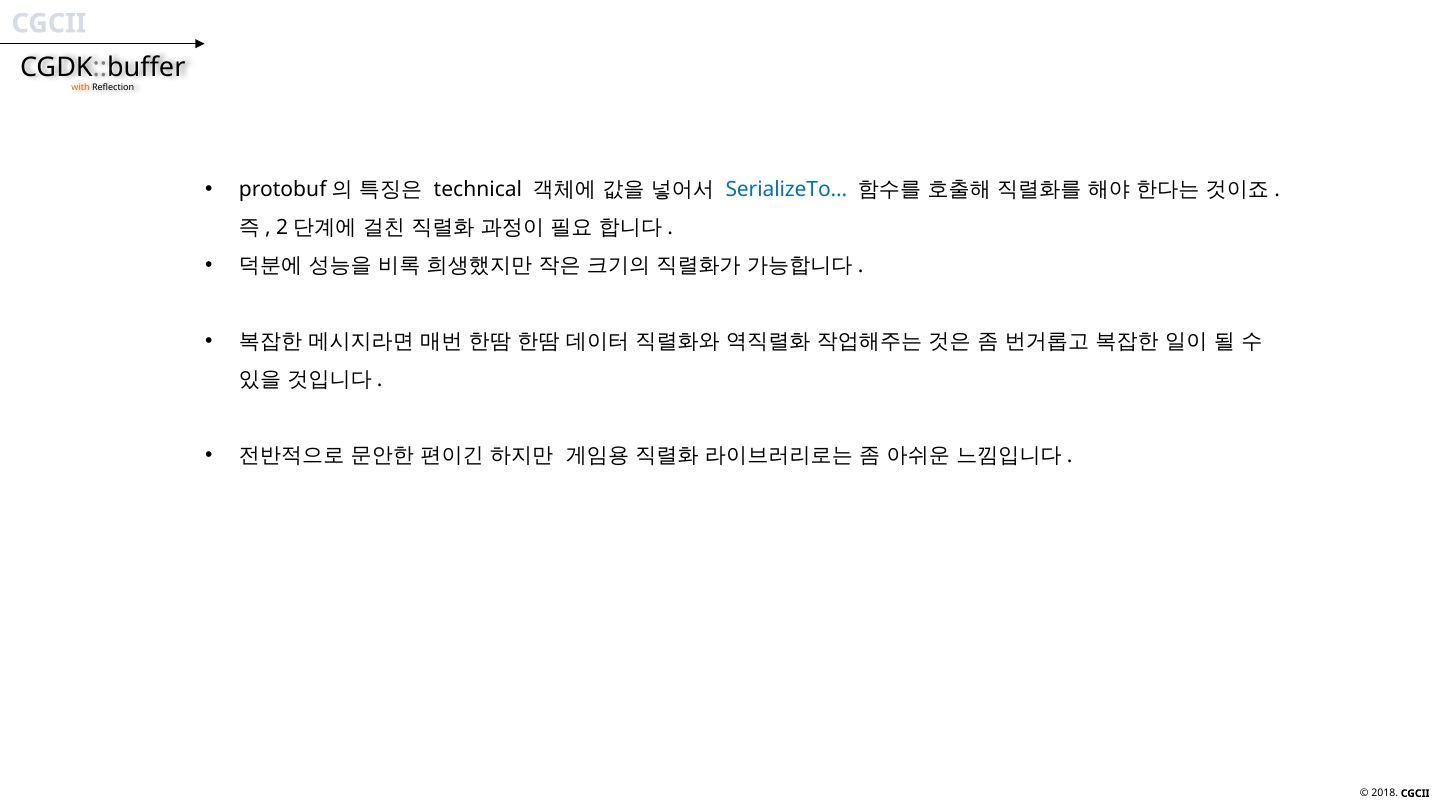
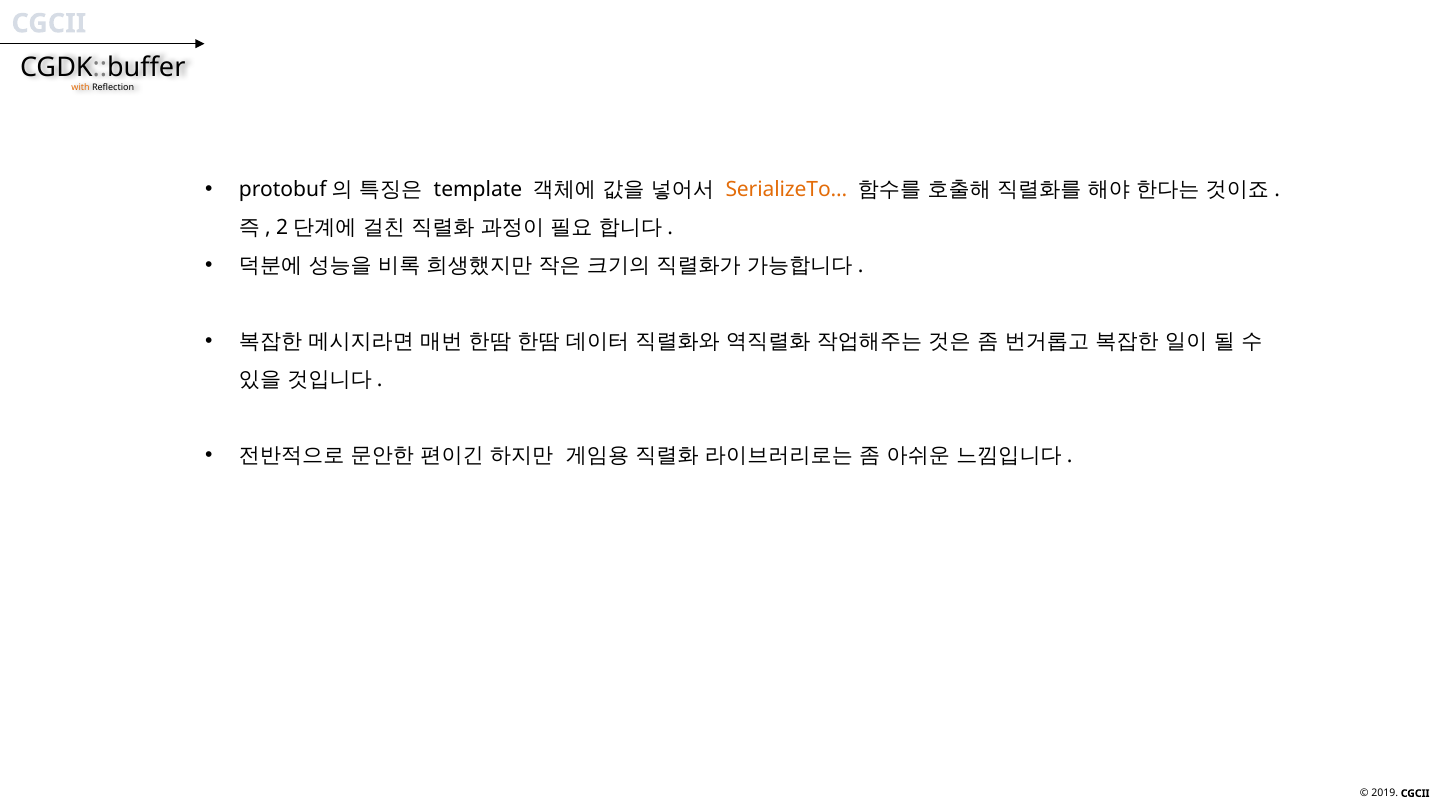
technical: technical -> template
SerializeTo… colour: blue -> orange
2018: 2018 -> 2019
